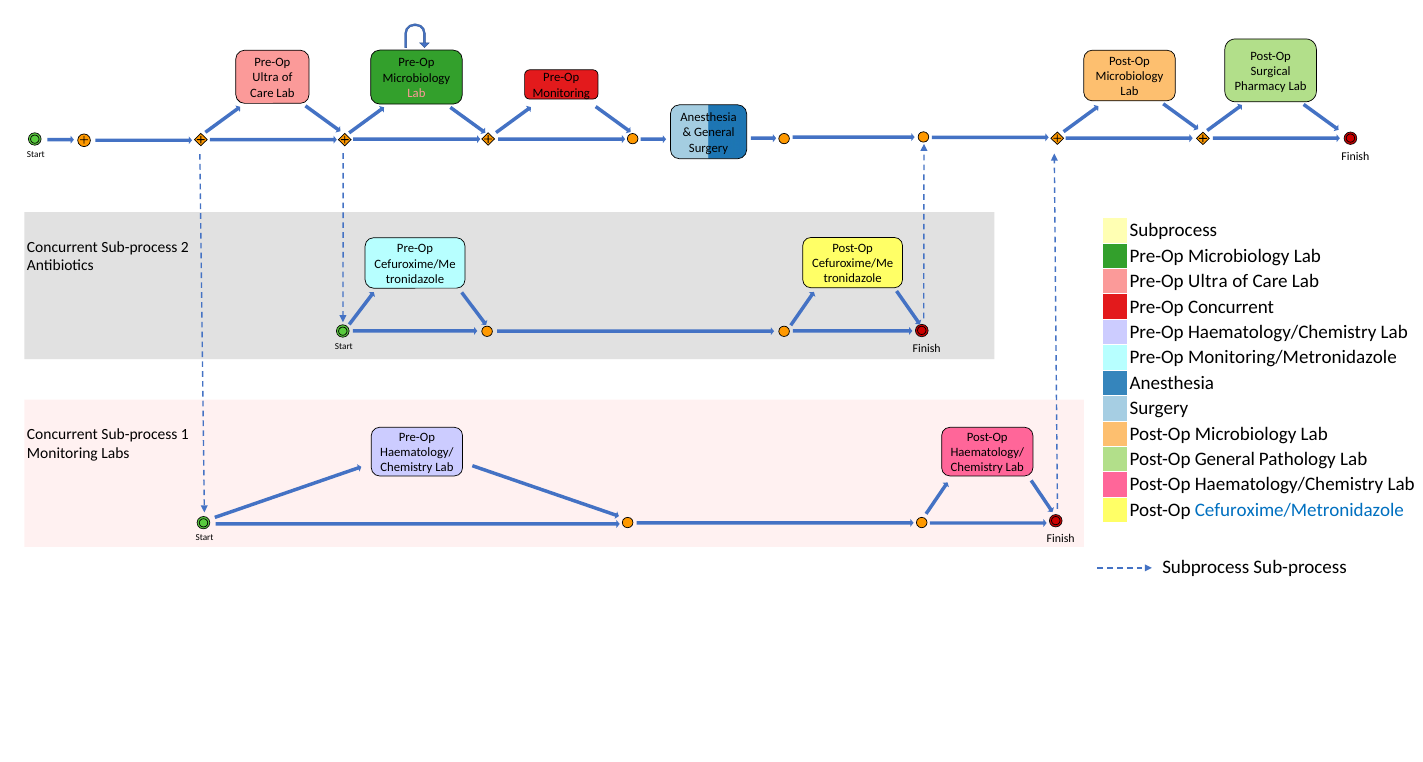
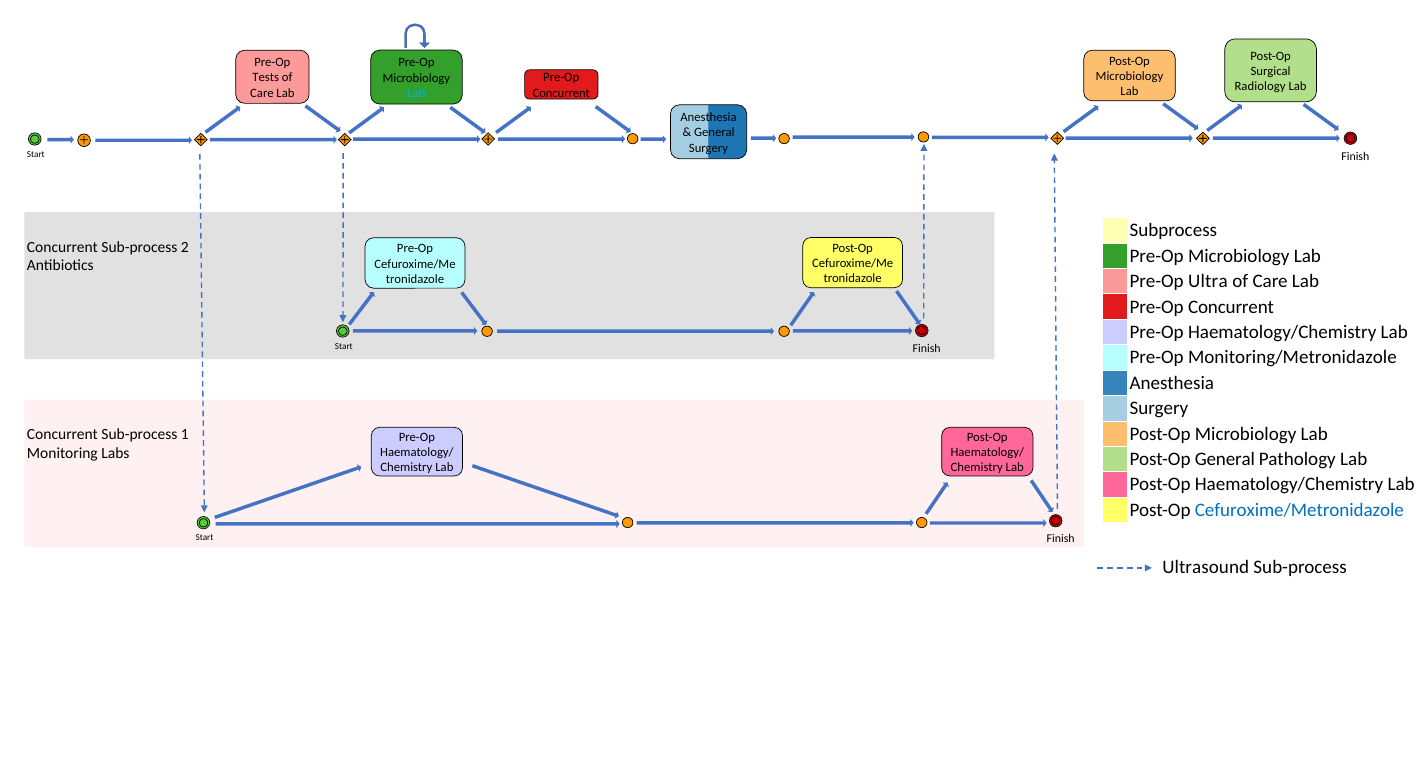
Ultra at (266, 78): Ultra -> Tests
Pharmacy: Pharmacy -> Radiology
Monitoring at (561, 93): Monitoring -> Concurrent
Lab at (416, 93) colour: pink -> light blue
Subprocess at (1206, 568): Subprocess -> Ultrasound
